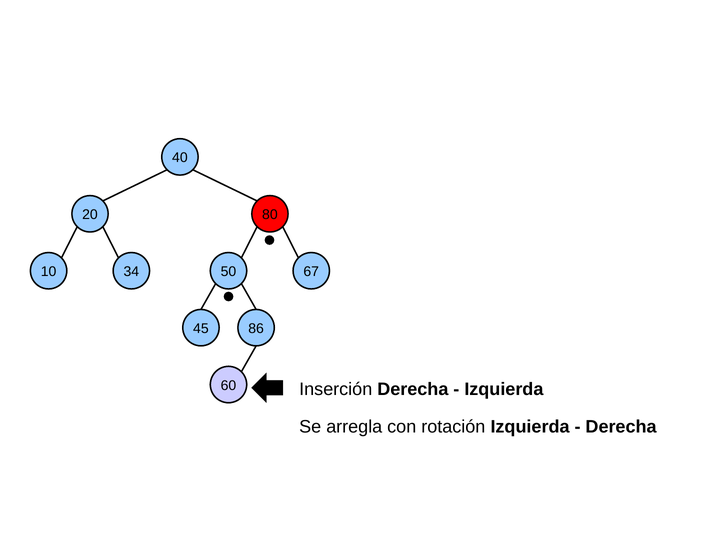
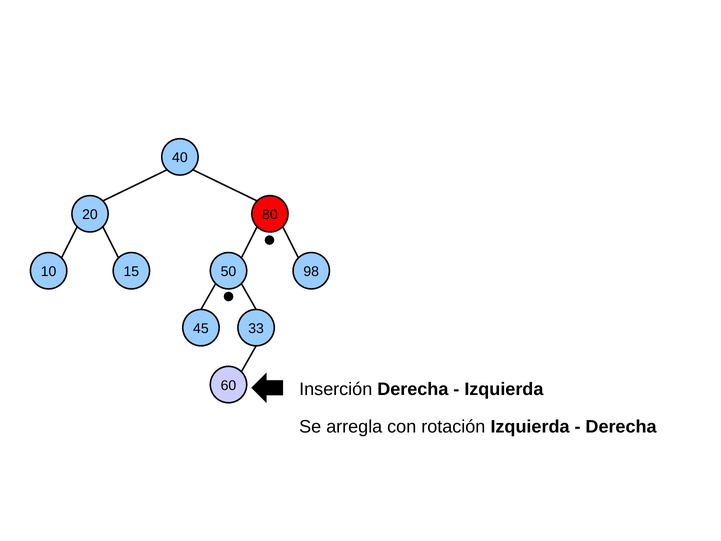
34: 34 -> 15
67: 67 -> 98
86: 86 -> 33
